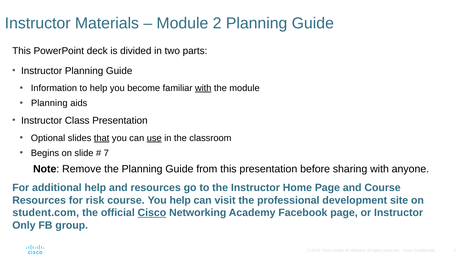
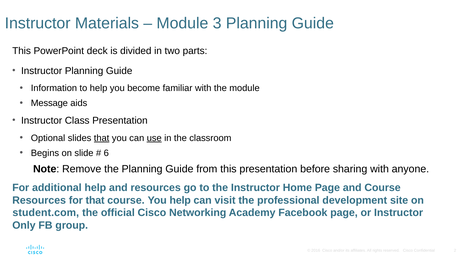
Module 2: 2 -> 3
with at (203, 88) underline: present -> none
Planning at (49, 103): Planning -> Message
7: 7 -> 6
for risk: risk -> that
Cisco at (152, 213) underline: present -> none
